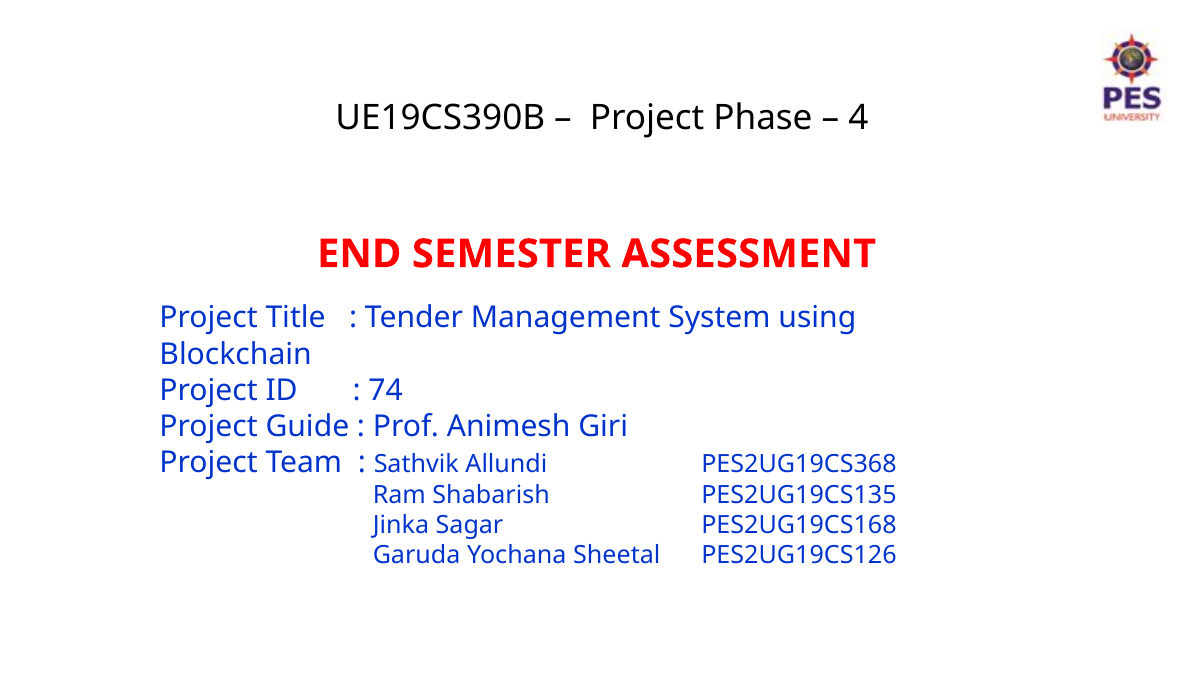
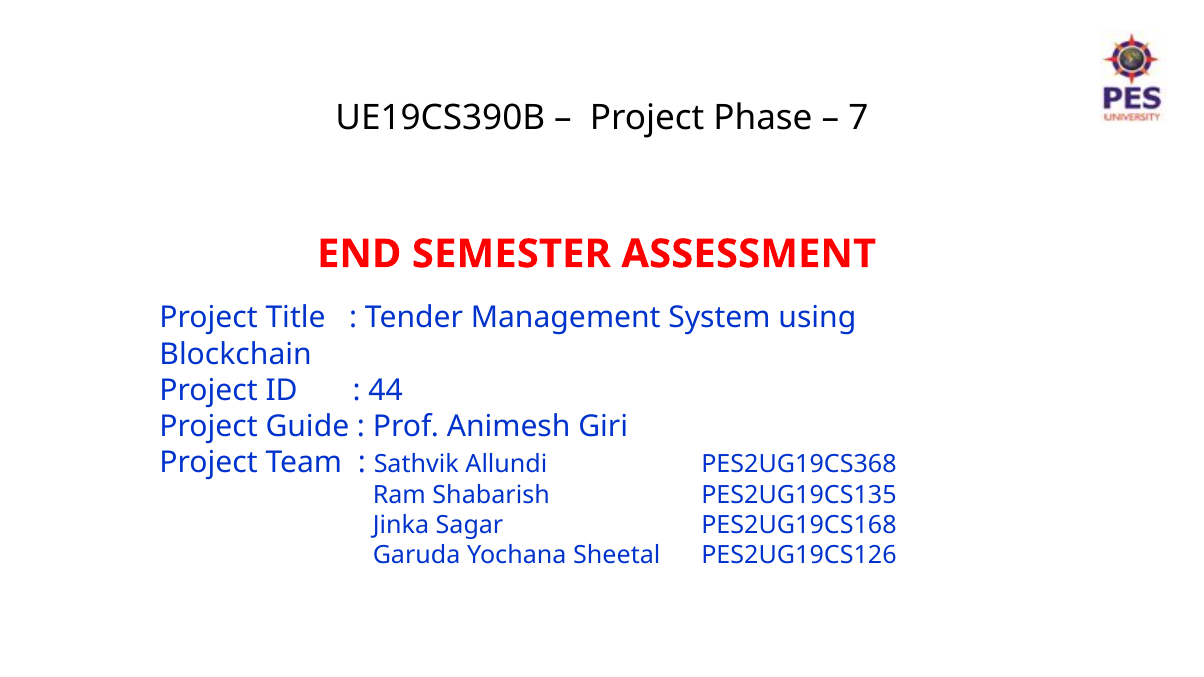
4: 4 -> 7
74: 74 -> 44
